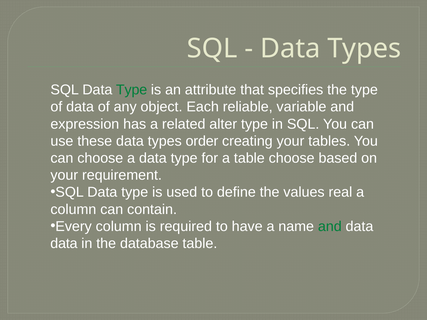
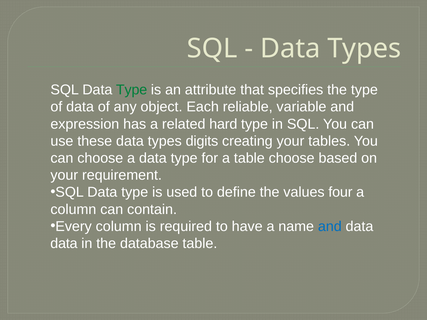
alter: alter -> hard
order: order -> digits
real: real -> four
and at (330, 227) colour: green -> blue
